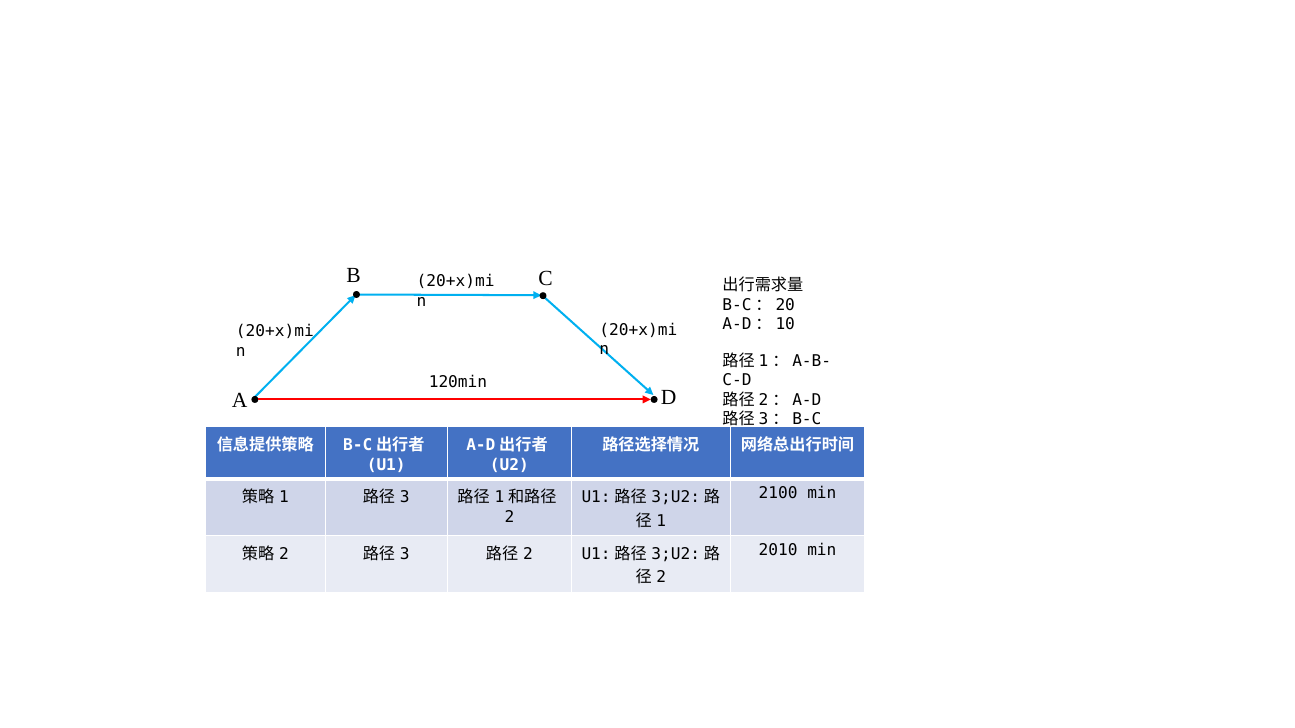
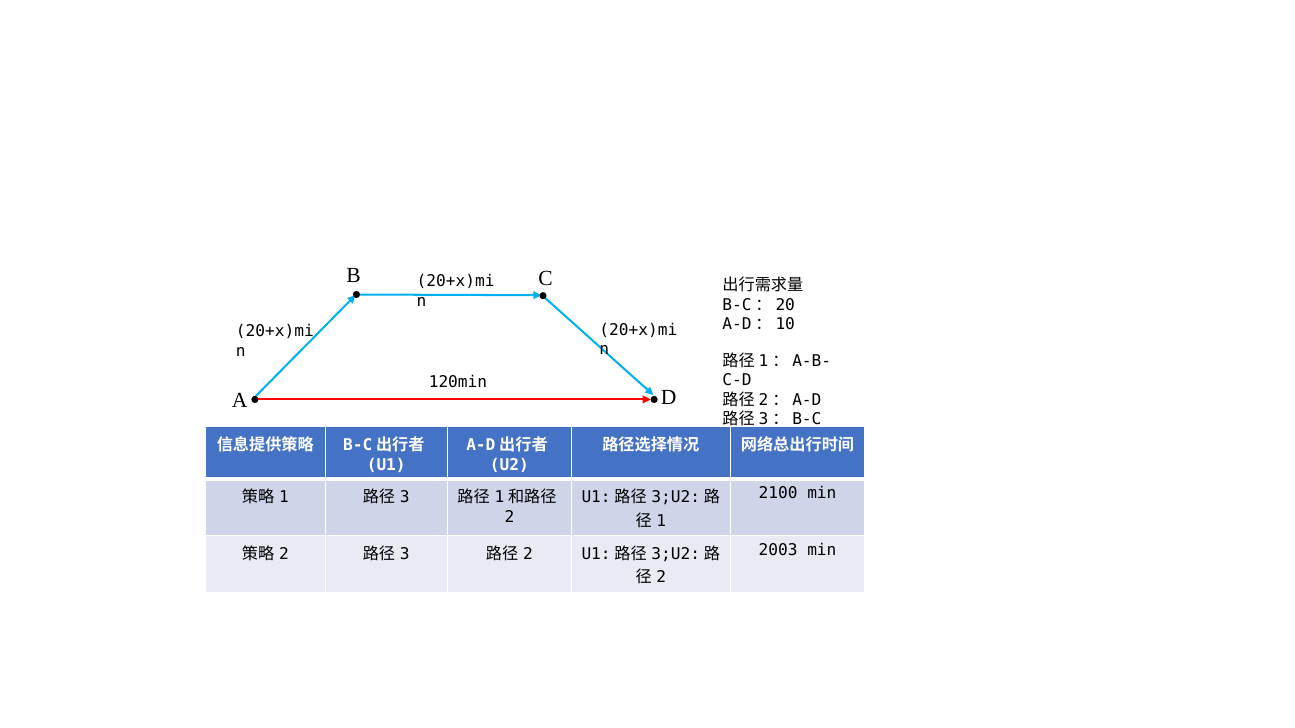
2010: 2010 -> 2003
